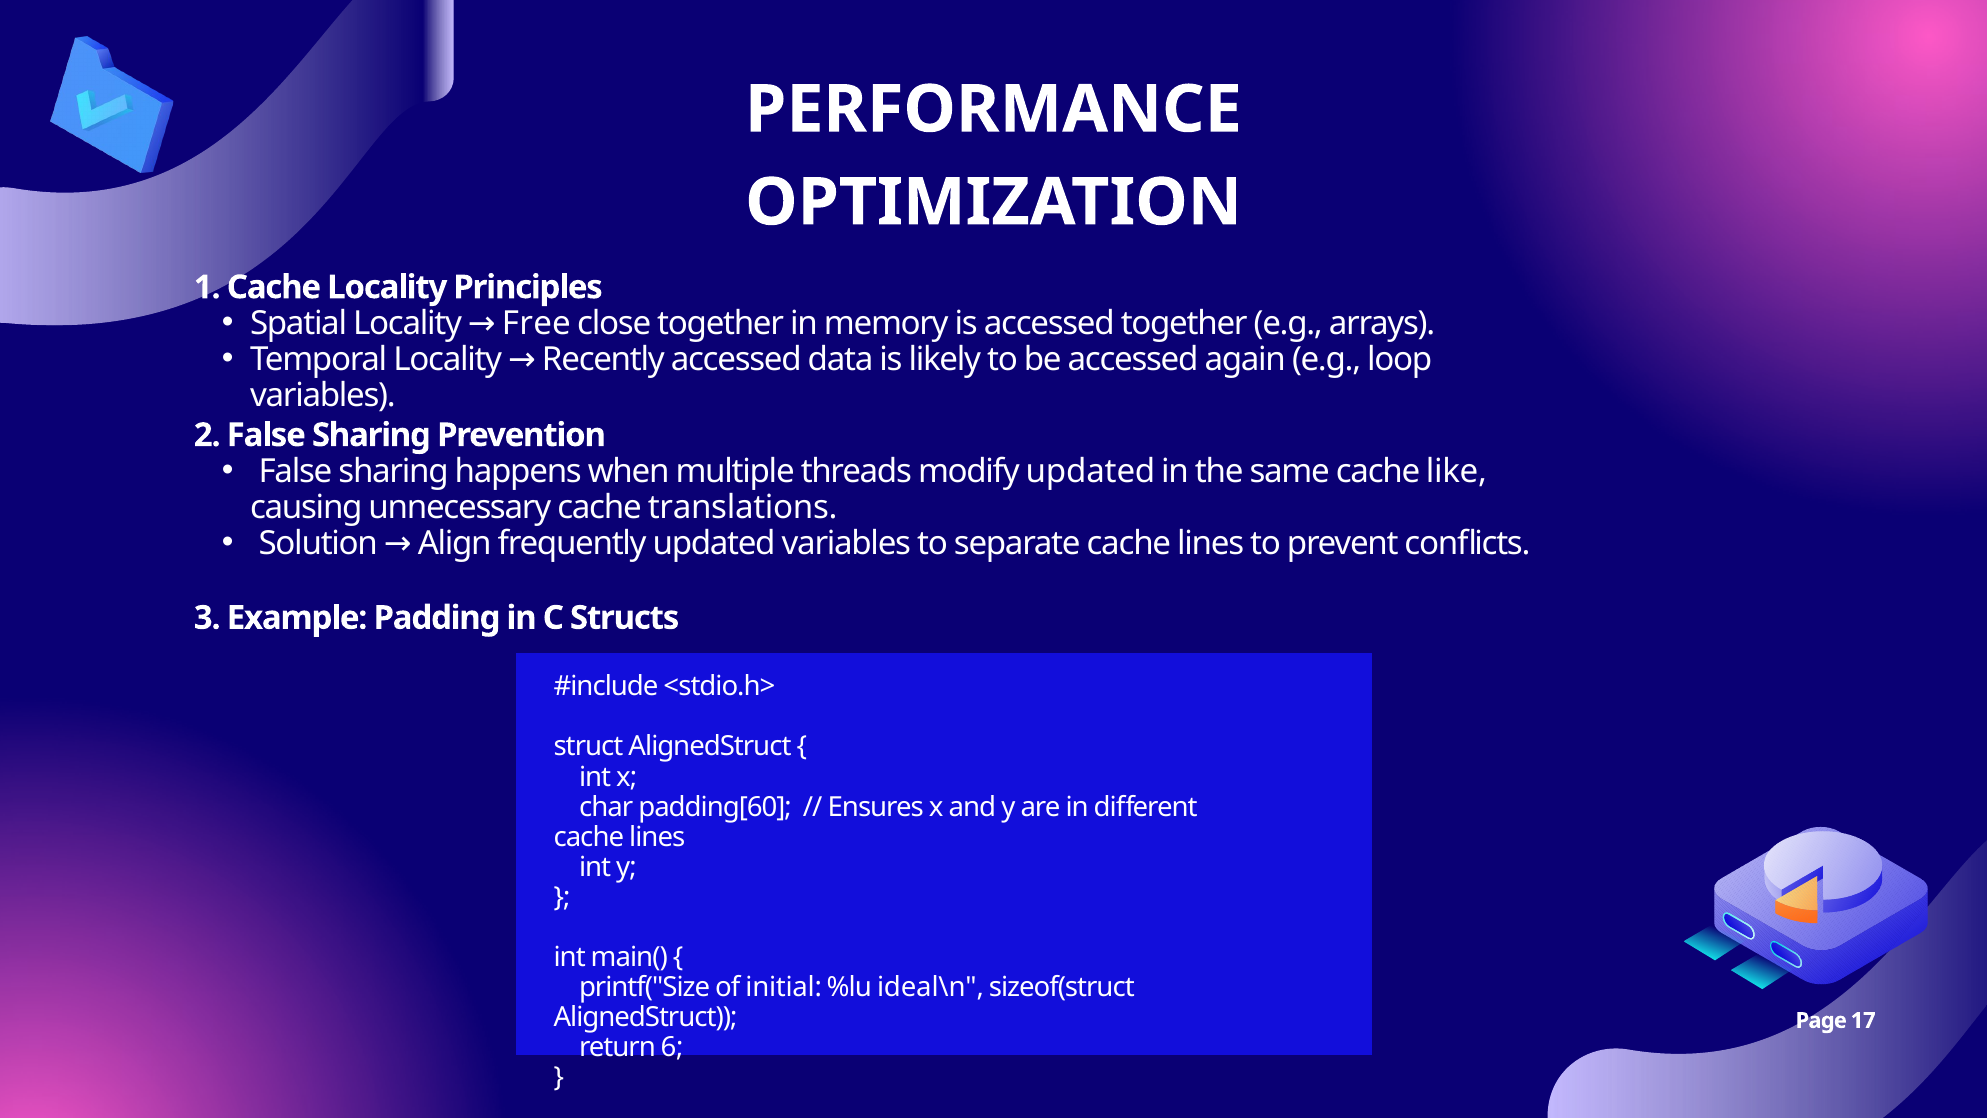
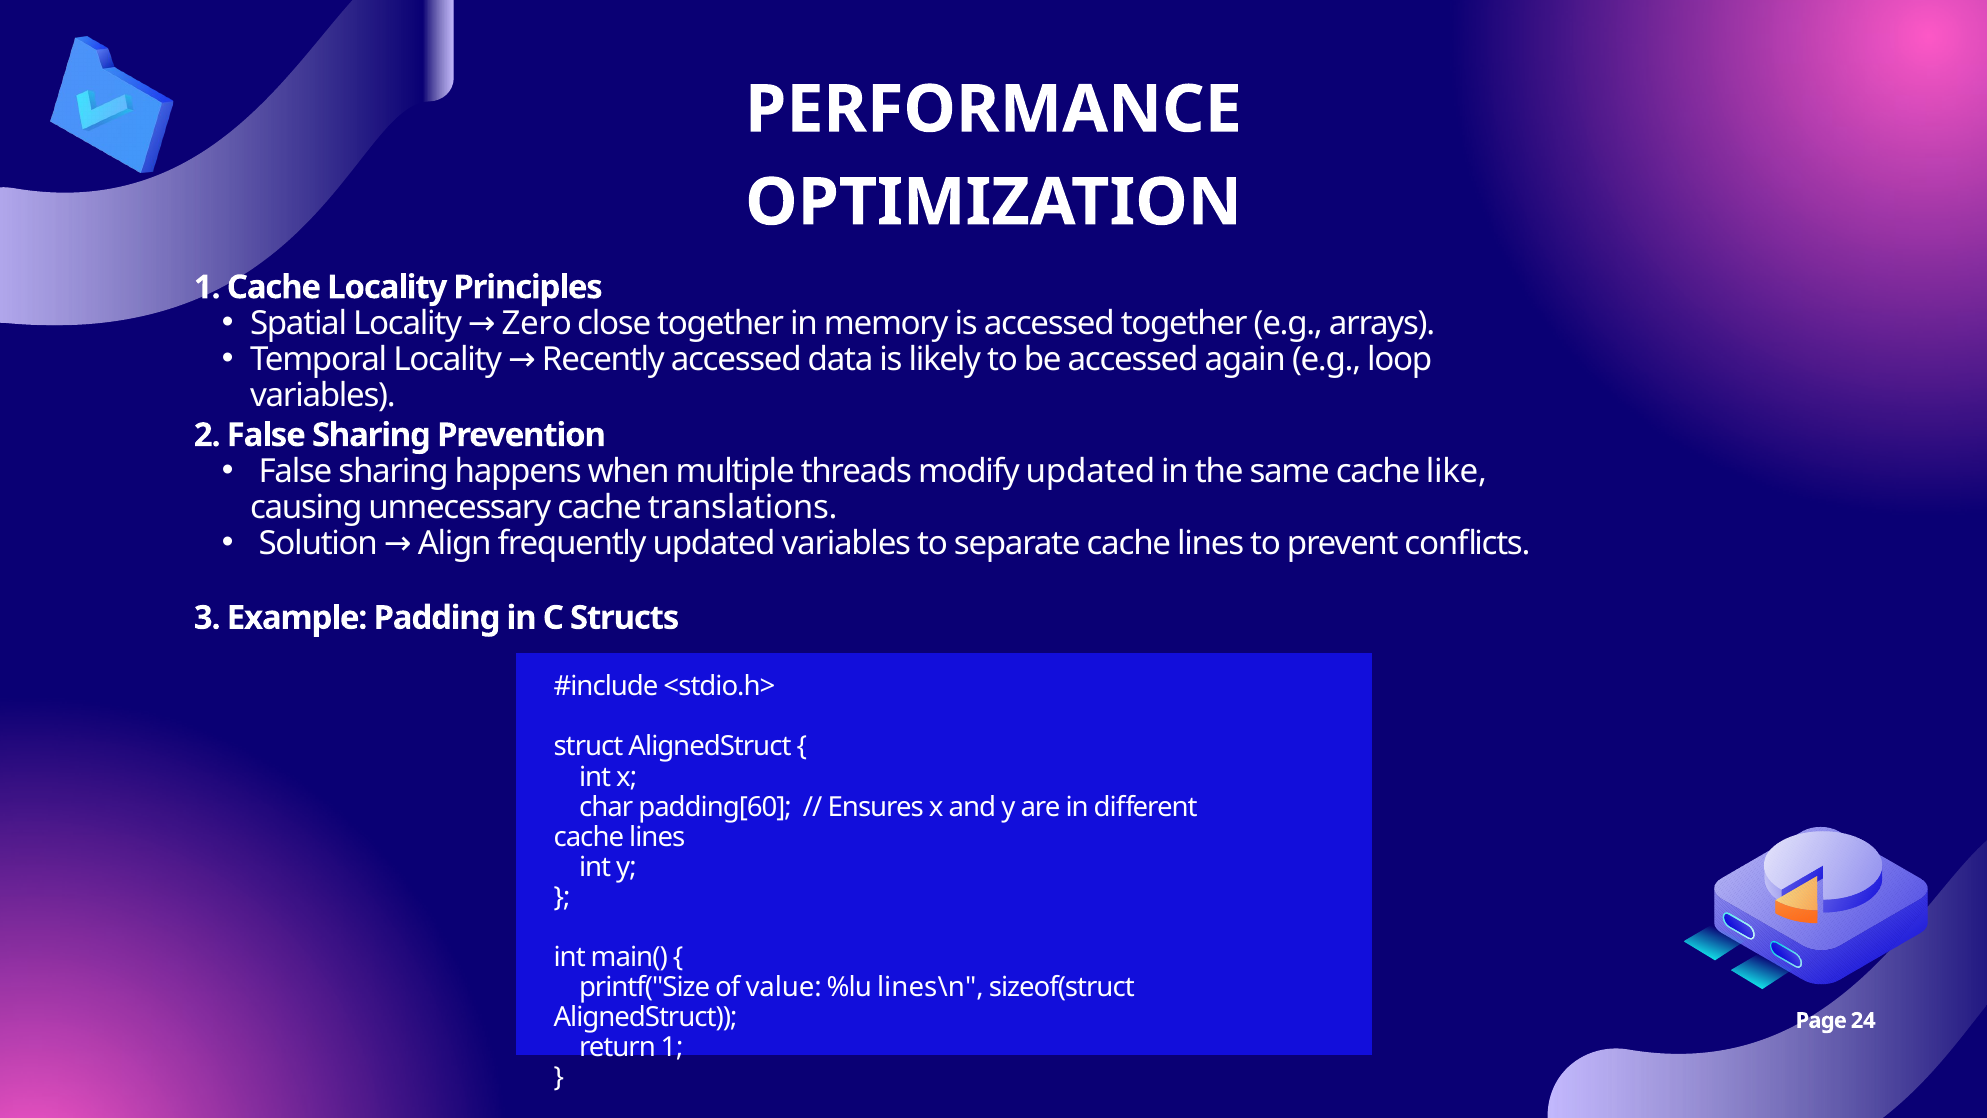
Free: Free -> Zero
initial: initial -> value
ideal\n: ideal\n -> lines\n
17: 17 -> 24
return 6: 6 -> 1
